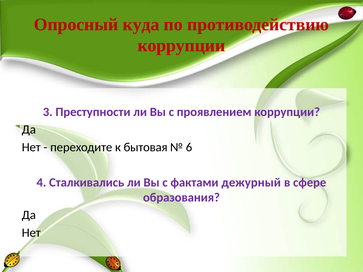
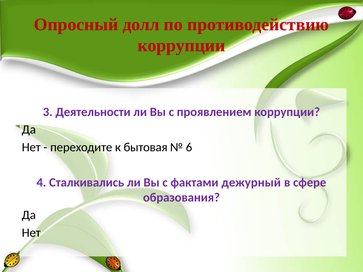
куда: куда -> долл
Преступности: Преступности -> Деятельности
